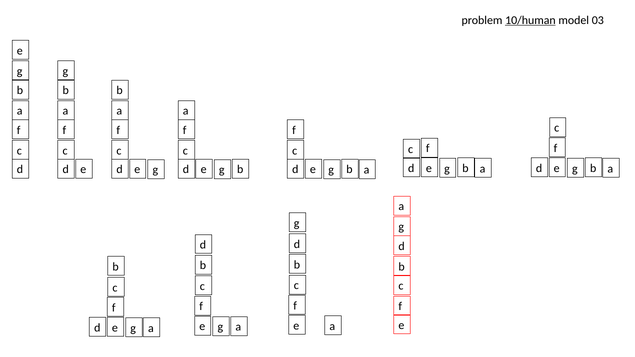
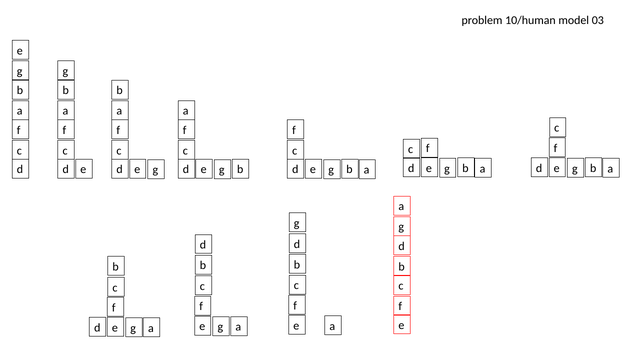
10/human underline: present -> none
